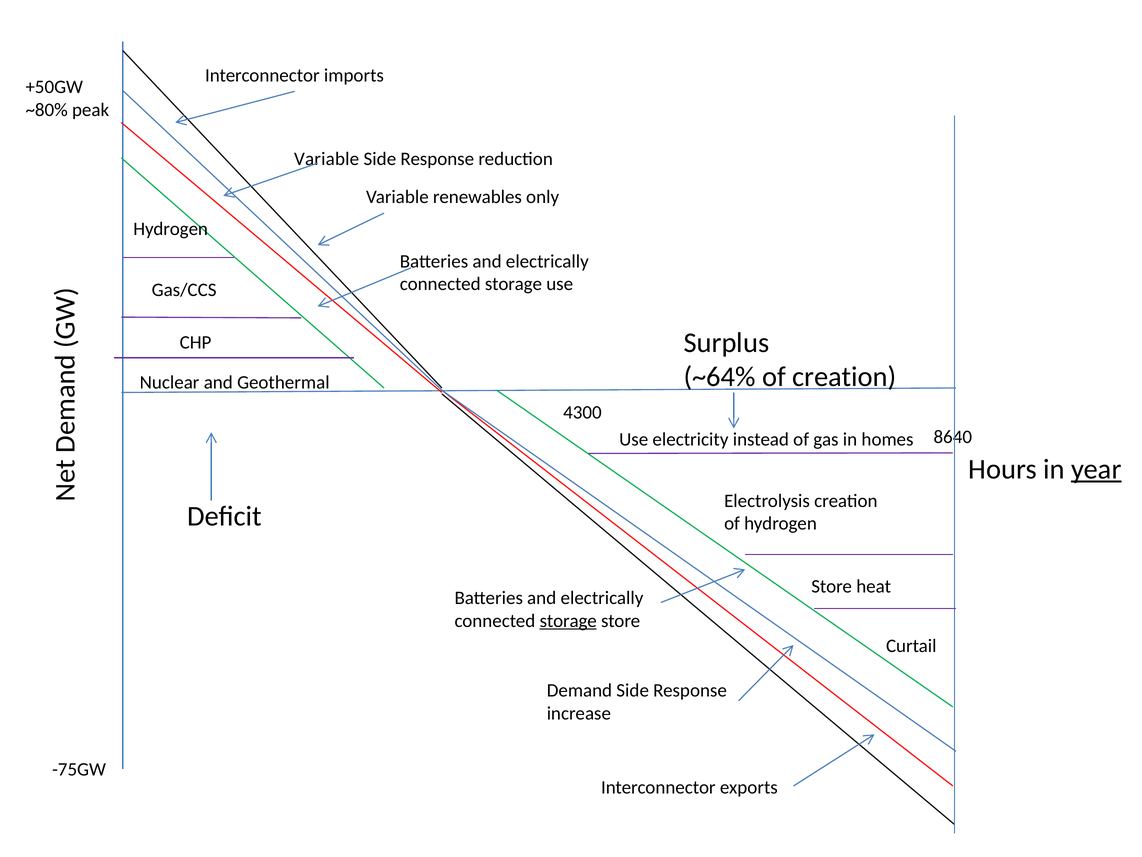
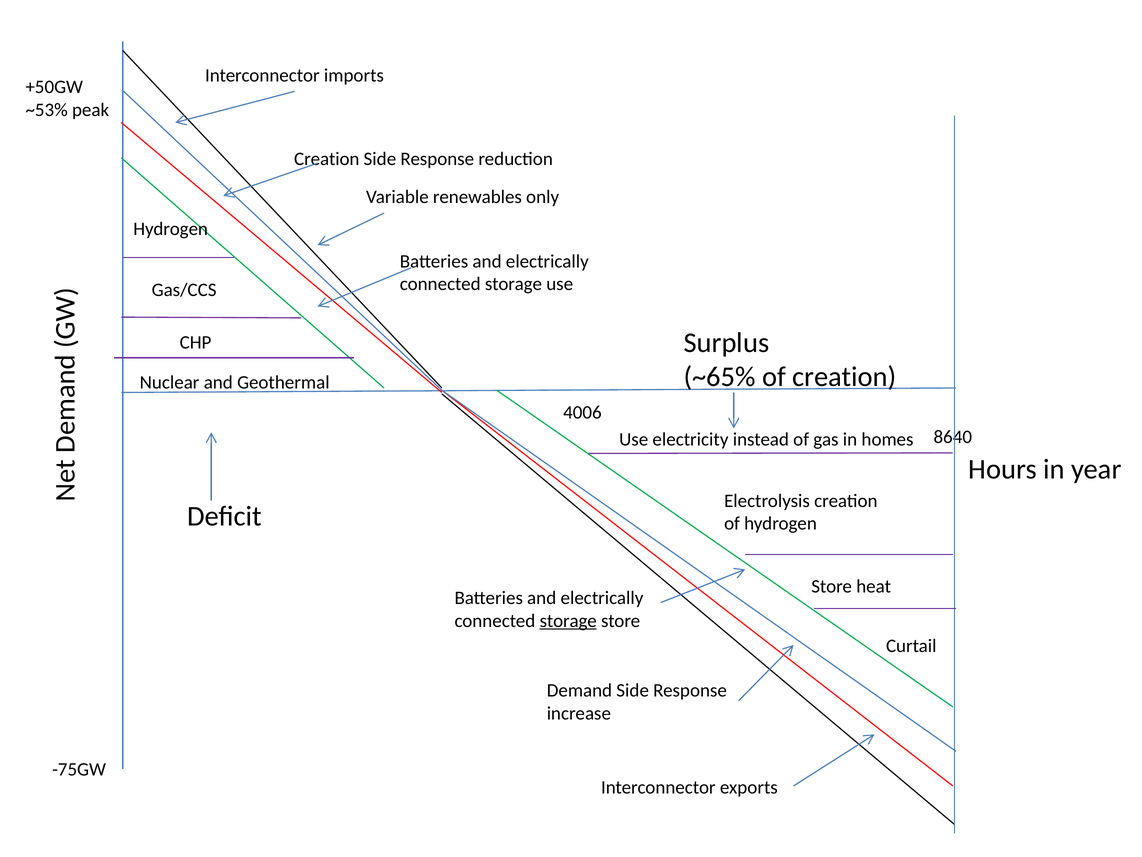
~80%: ~80% -> ~53%
Variable at (327, 159): Variable -> Creation
~64%: ~64% -> ~65%
4300: 4300 -> 4006
year underline: present -> none
